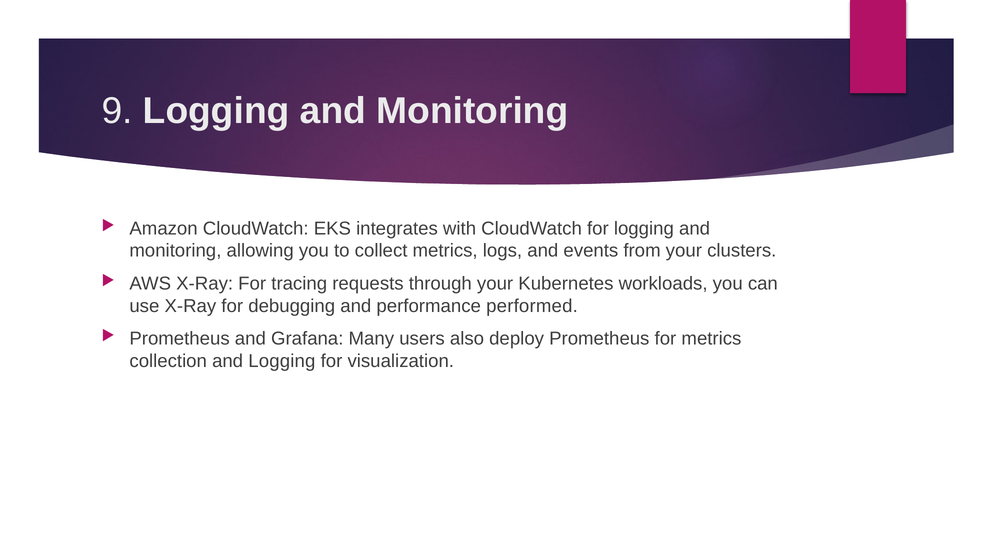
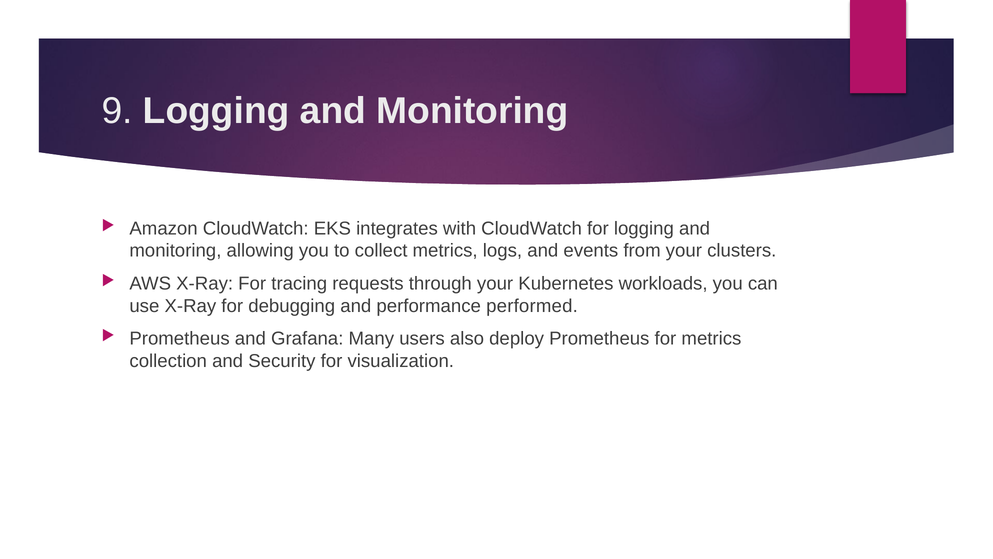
and Logging: Logging -> Security
